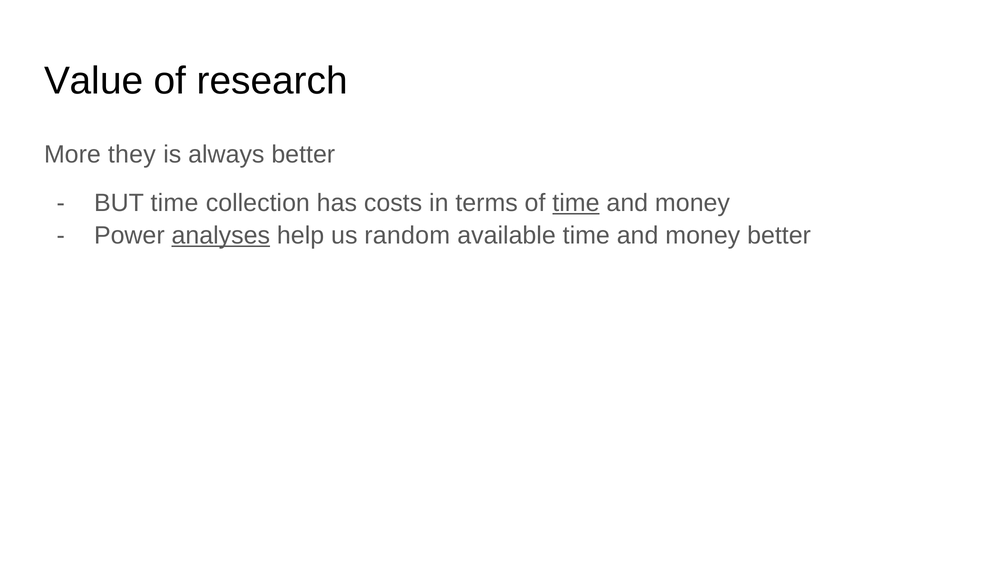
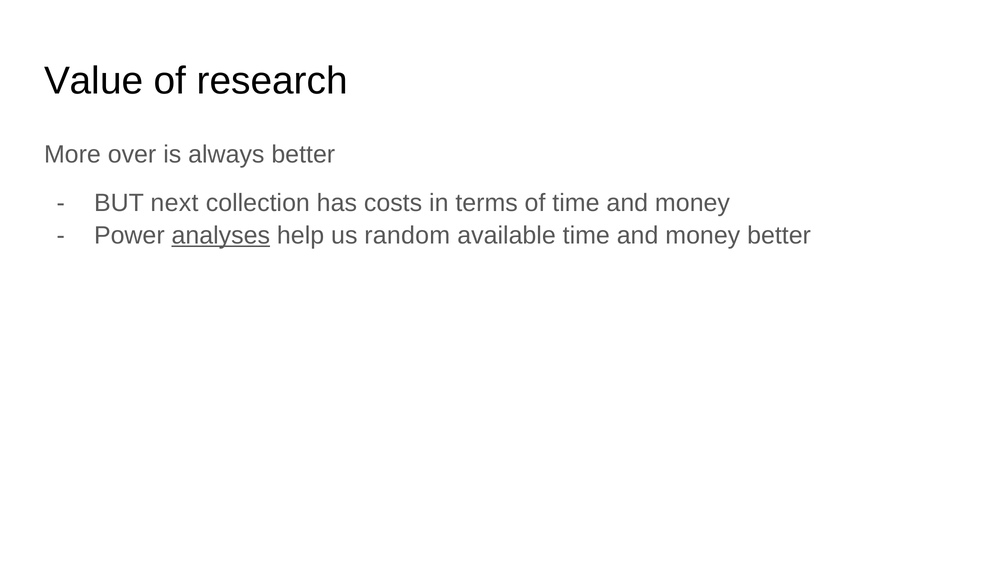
they: they -> over
BUT time: time -> next
time at (576, 203) underline: present -> none
